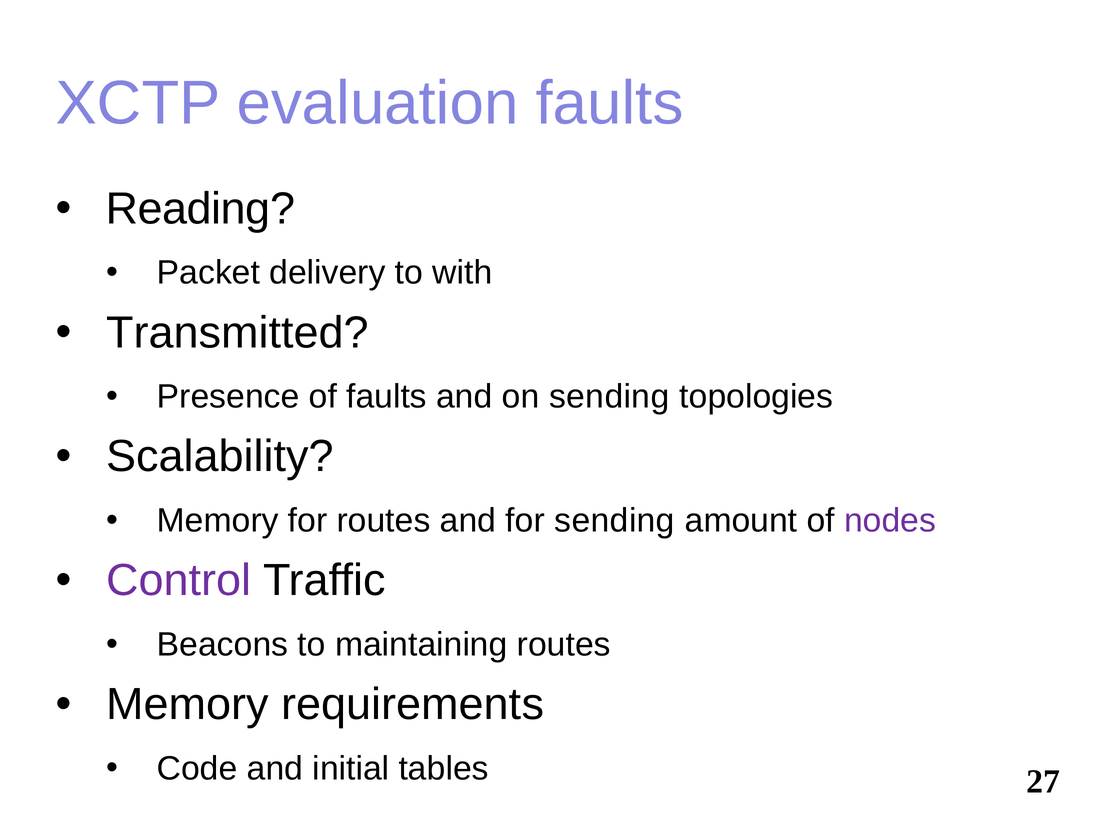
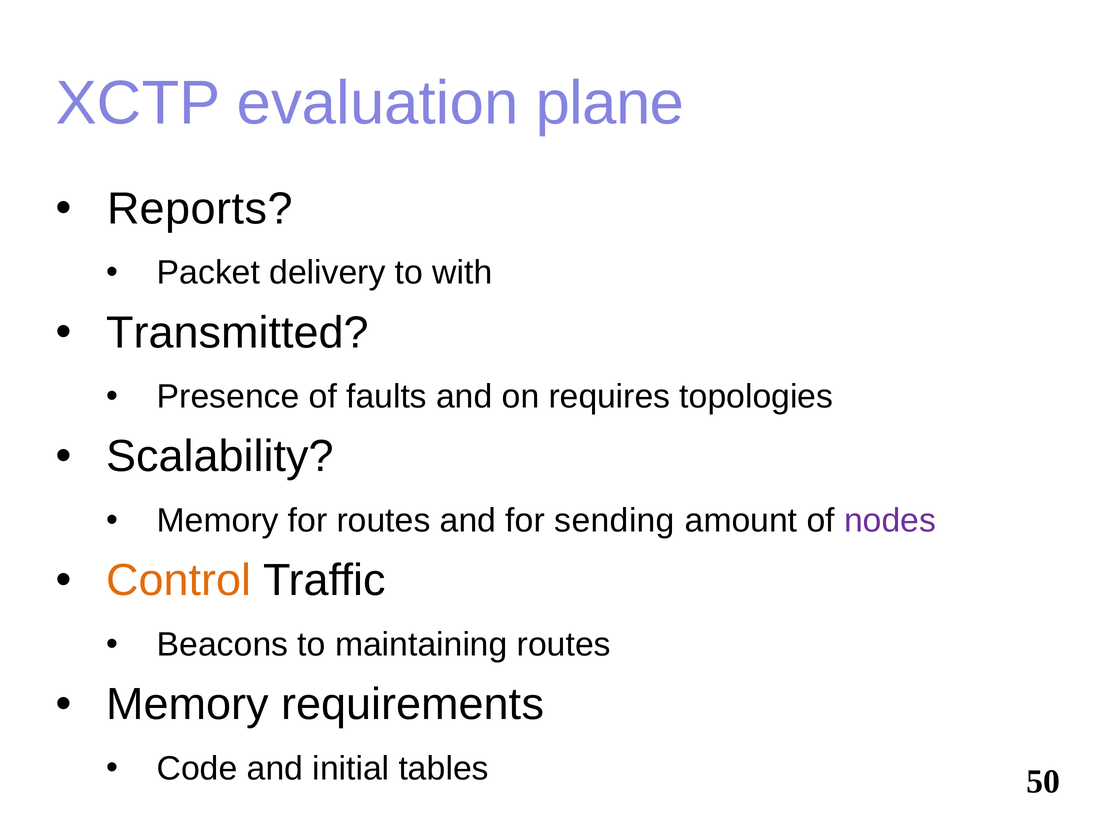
evaluation faults: faults -> plane
Reading: Reading -> Reports
on sending: sending -> requires
Control colour: purple -> orange
27: 27 -> 50
